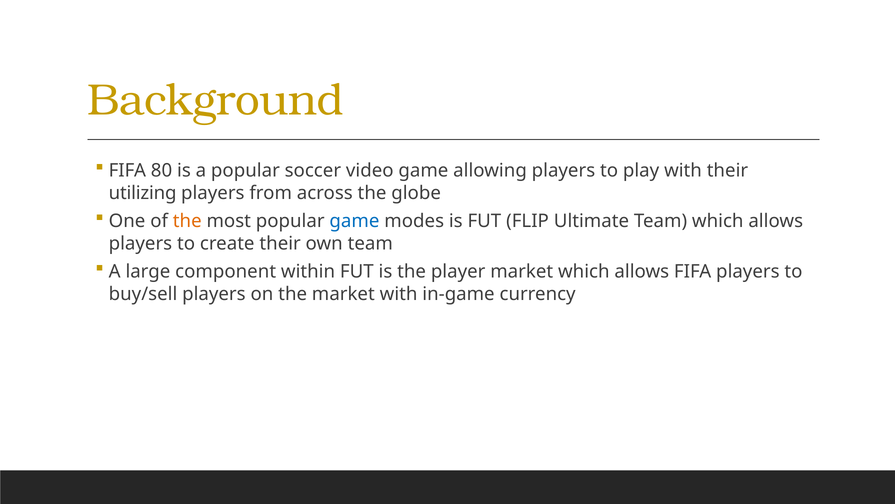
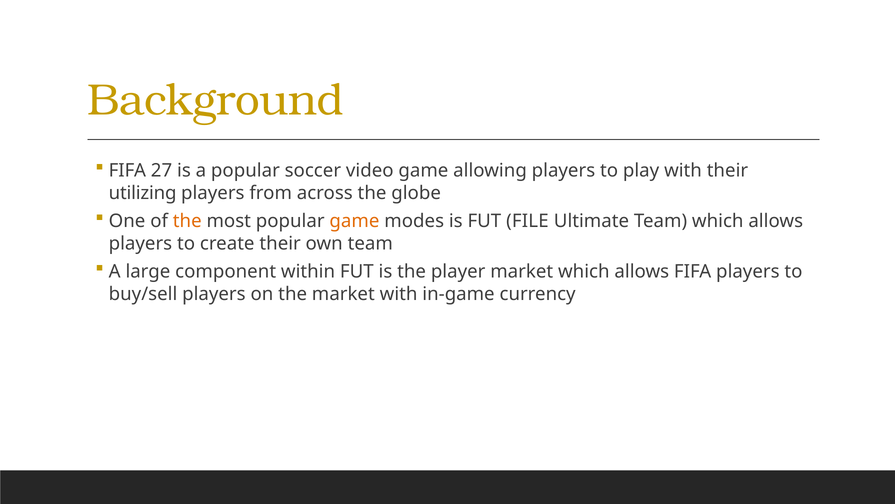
80: 80 -> 27
game at (354, 221) colour: blue -> orange
FLIP: FLIP -> FILE
